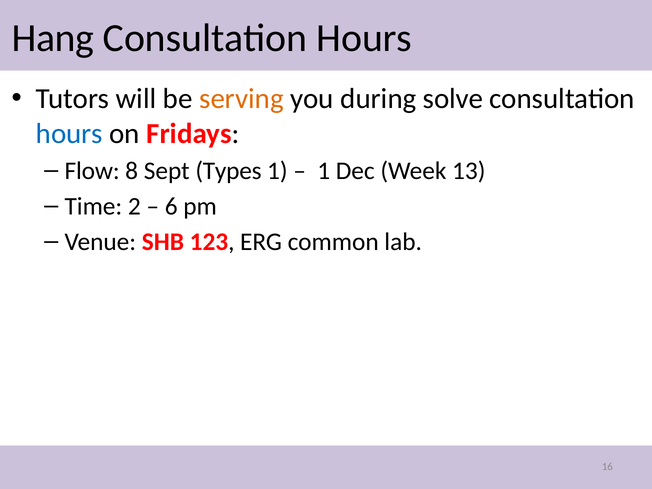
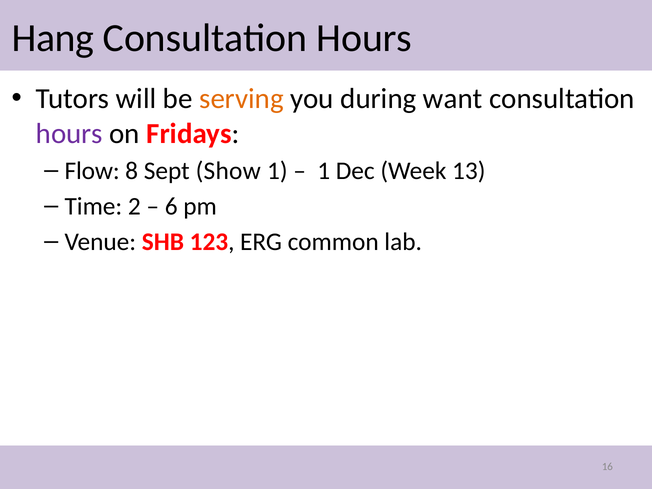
solve: solve -> want
hours at (69, 134) colour: blue -> purple
Types: Types -> Show
